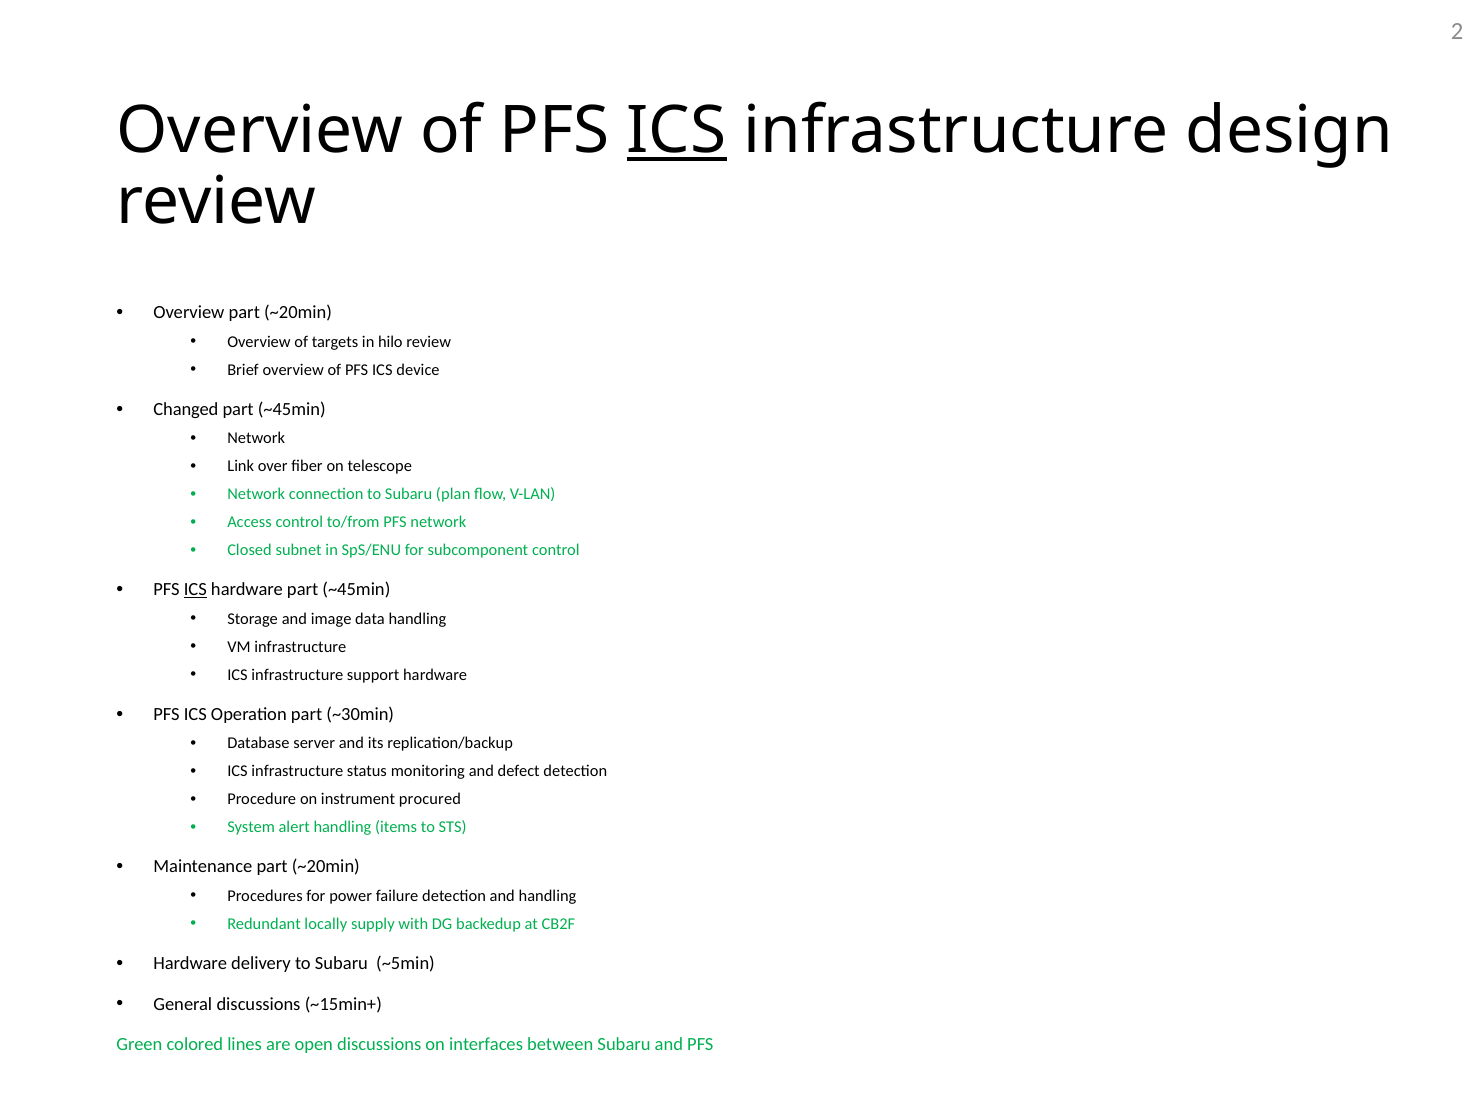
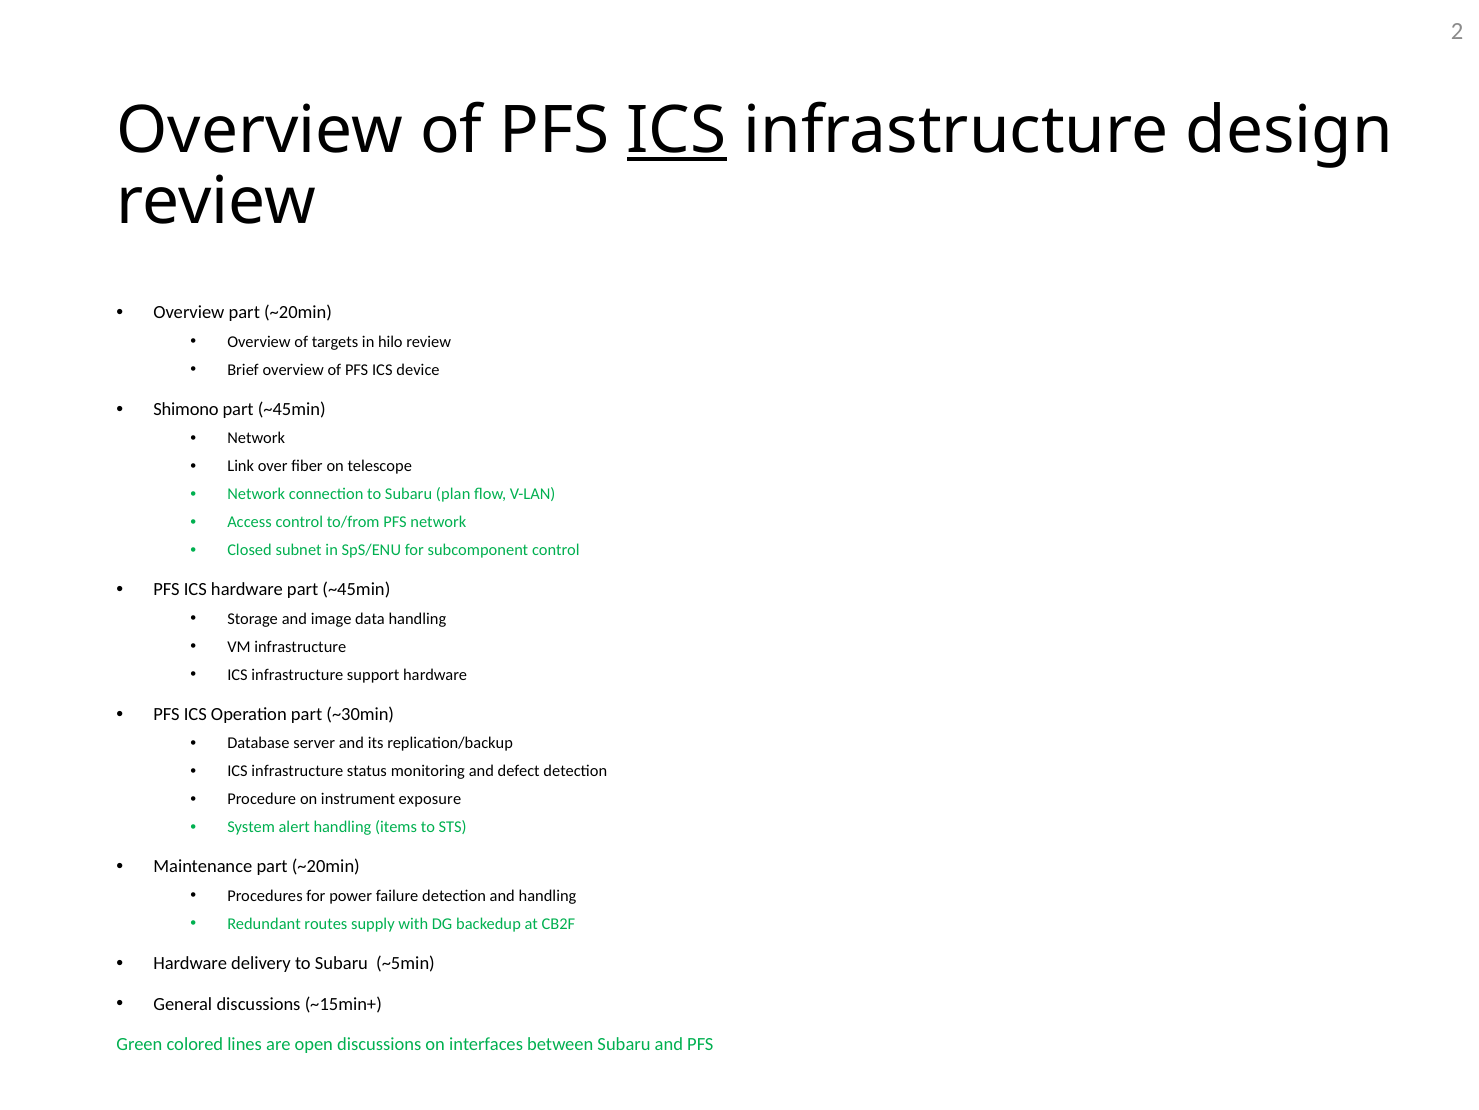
Changed: Changed -> Shimono
ICS at (195, 589) underline: present -> none
procured: procured -> exposure
locally: locally -> routes
